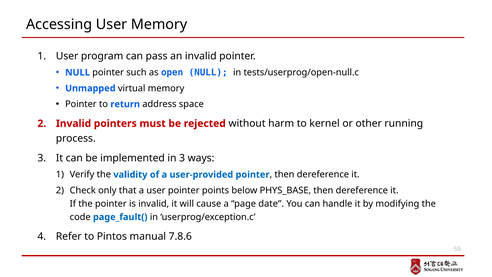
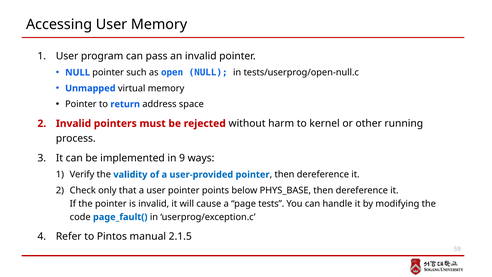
in 3: 3 -> 9
date: date -> tests
7.8.6: 7.8.6 -> 2.1.5
